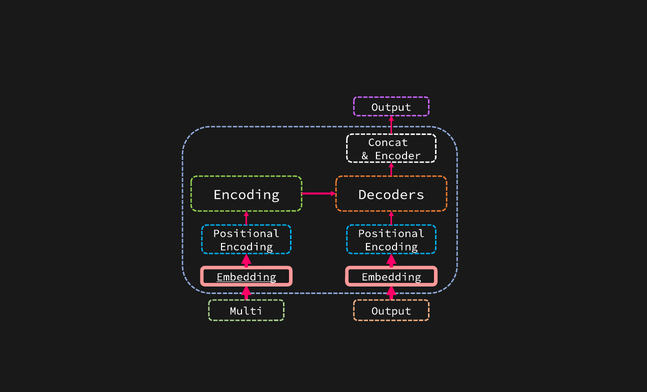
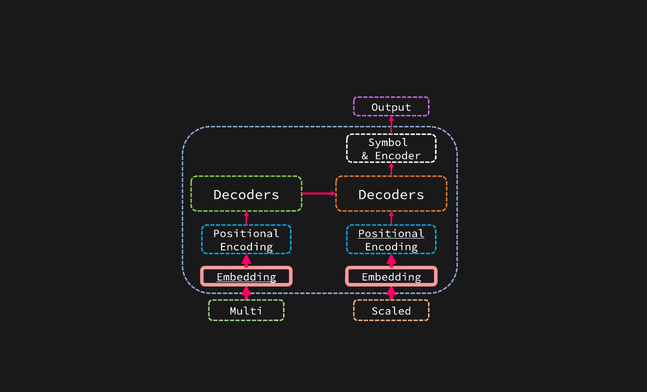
Concat: Concat -> Symbol
Encoding at (246, 195): Encoding -> Decoders
Positional at (391, 233) underline: none -> present
Output at (391, 311): Output -> Scaled
